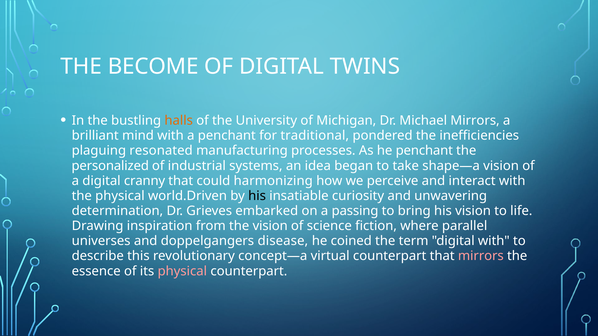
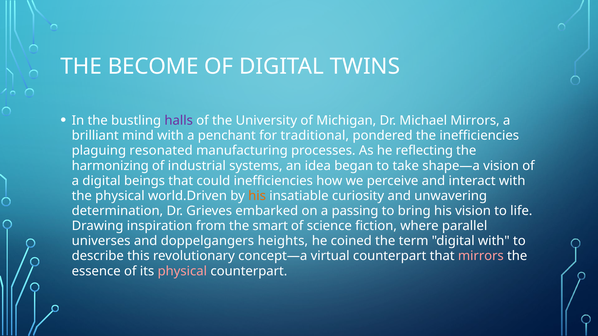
halls colour: orange -> purple
he penchant: penchant -> reflecting
personalized: personalized -> harmonizing
cranny: cranny -> beings
could harmonizing: harmonizing -> inefficiencies
his at (257, 196) colour: black -> orange
the vision: vision -> smart
disease: disease -> heights
